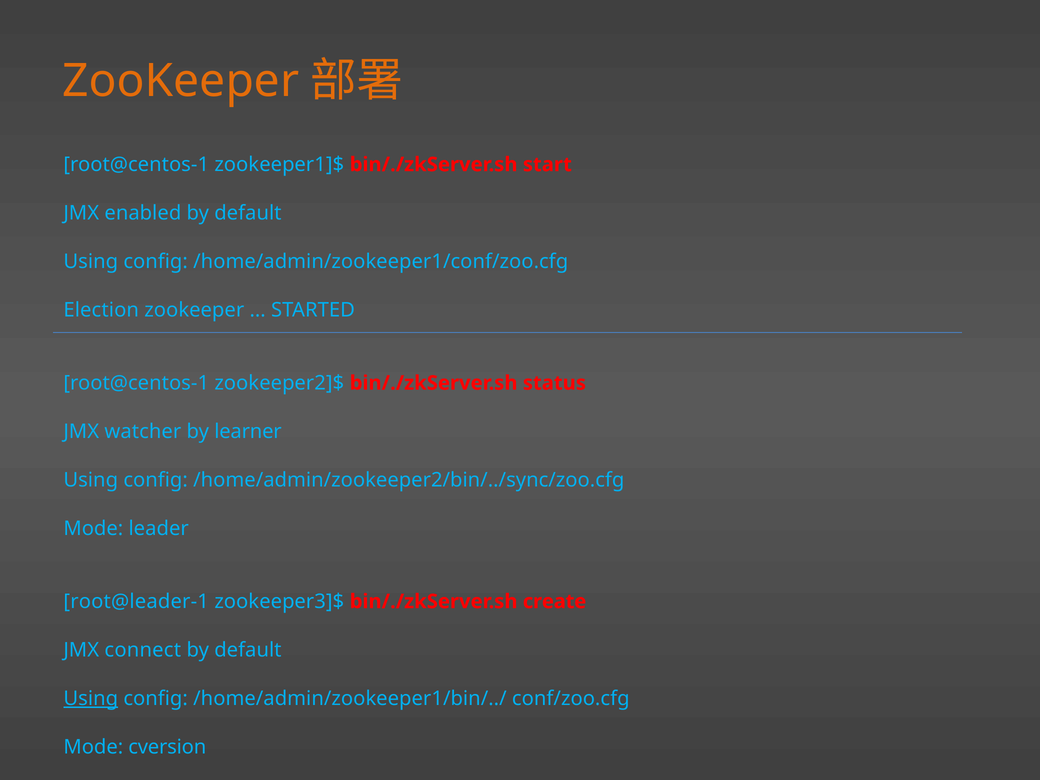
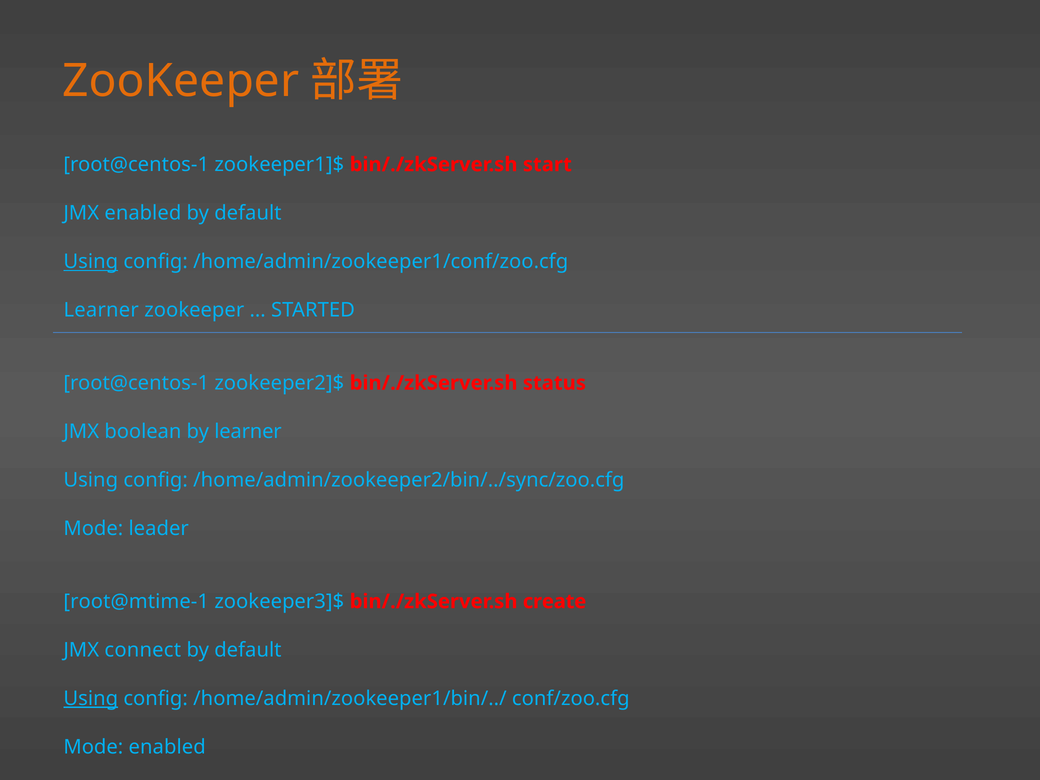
Using at (91, 262) underline: none -> present
Election at (101, 310): Election -> Learner
watcher: watcher -> boolean
root@leader-1: root@leader-1 -> root@mtime-1
Mode cversion: cversion -> enabled
